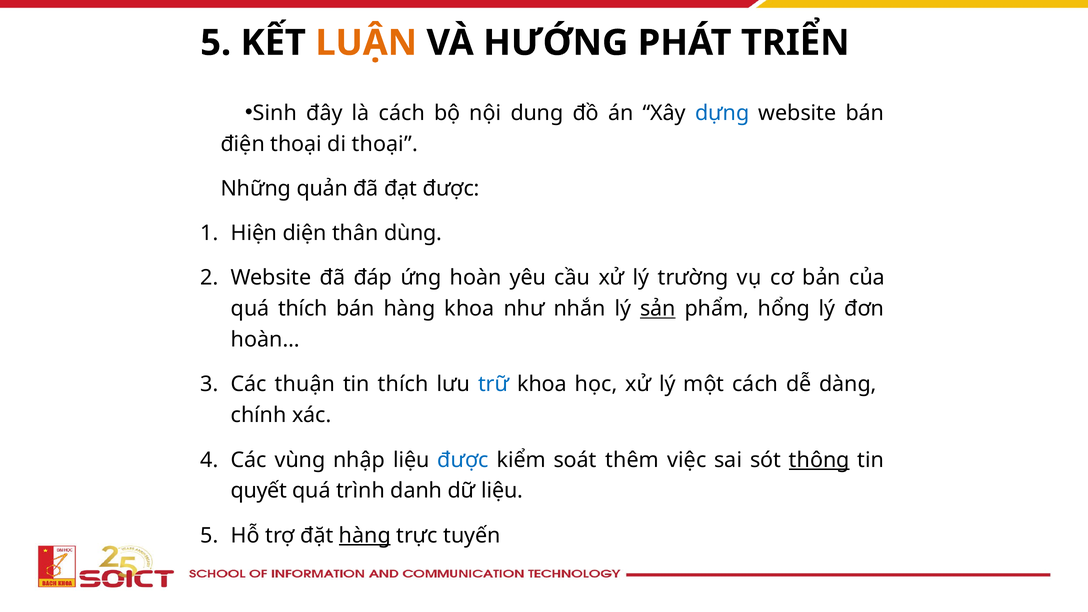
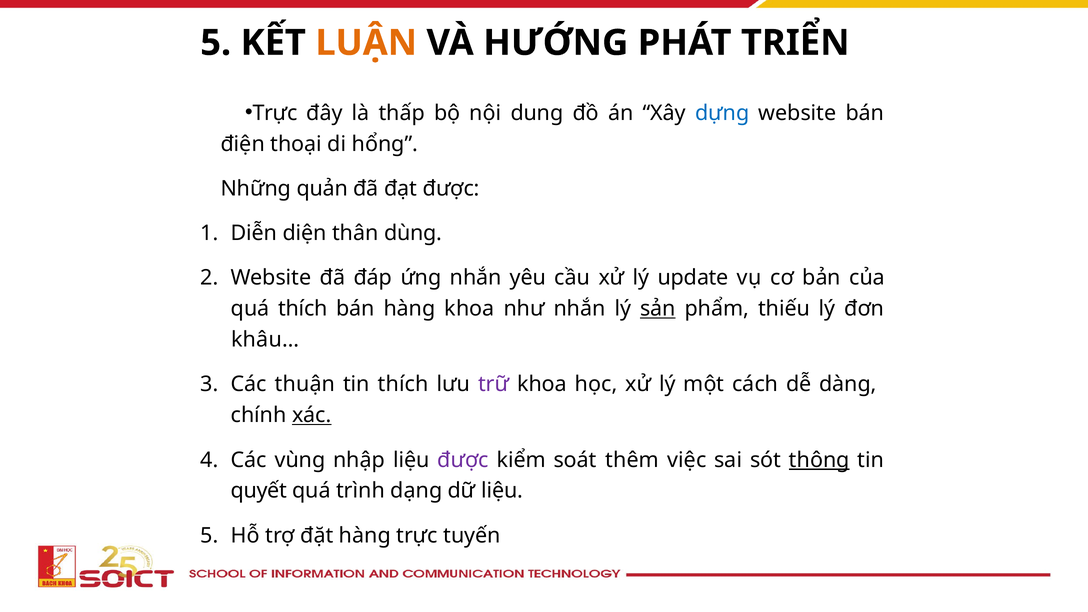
Sinh at (275, 113): Sinh -> Trực
là cách: cách -> thấp
di thoại: thoại -> hổng
Hiện: Hiện -> Diễn
ứng hoàn: hoàn -> nhắn
trường: trường -> update
hổng: hổng -> thiếu
hoàn…: hoàn… -> khâu…
trữ colour: blue -> purple
xác underline: none -> present
được at (463, 460) colour: blue -> purple
danh: danh -> dạng
hàng at (365, 535) underline: present -> none
